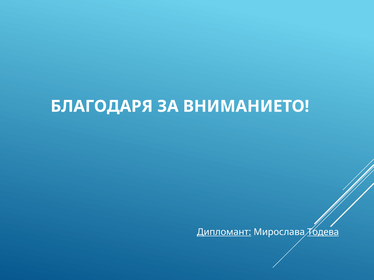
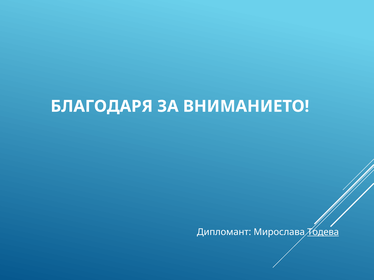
Дипломант underline: present -> none
